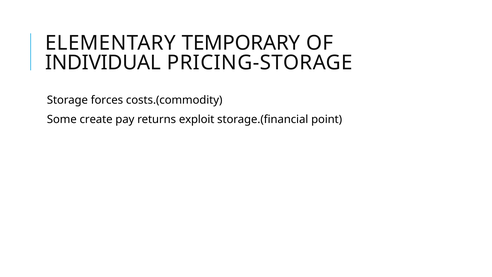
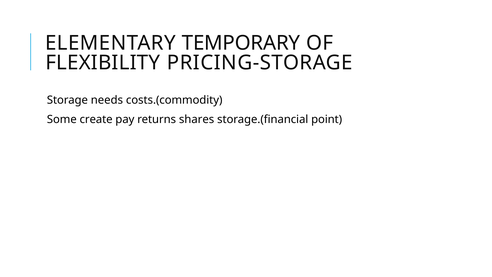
INDIVIDUAL: INDIVIDUAL -> FLEXIBILITY
forces: forces -> needs
exploit: exploit -> shares
